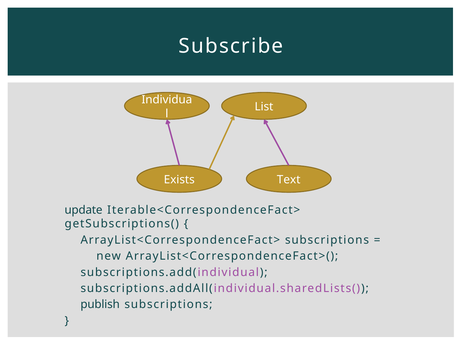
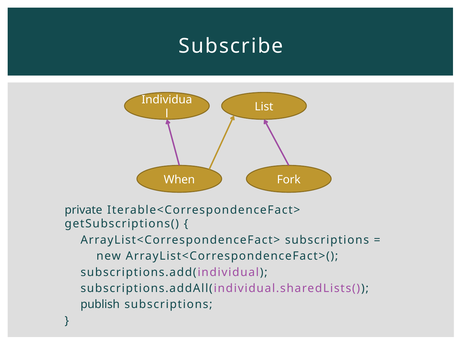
Exists: Exists -> When
Text: Text -> Fork
update: update -> private
